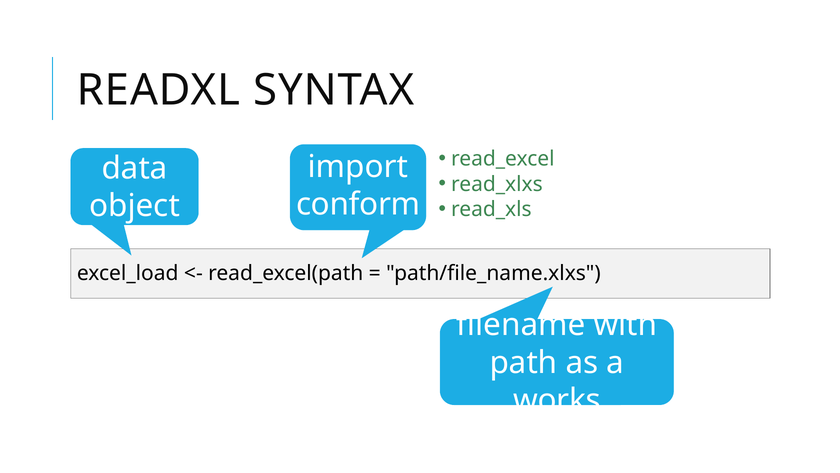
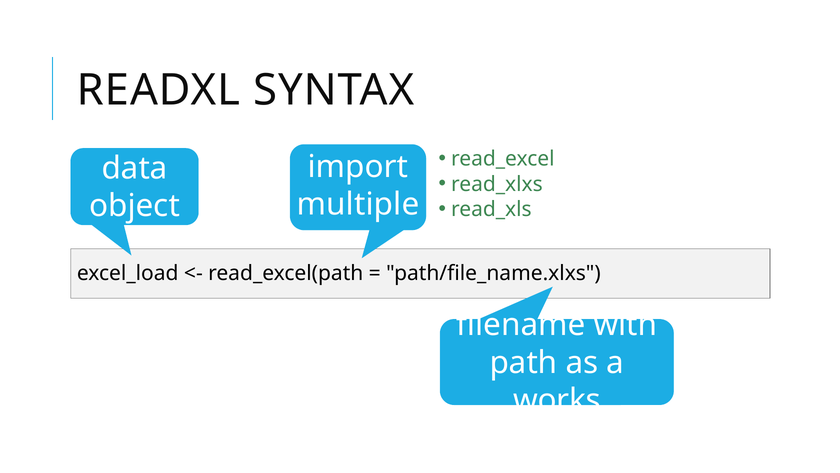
conform: conform -> multiple
